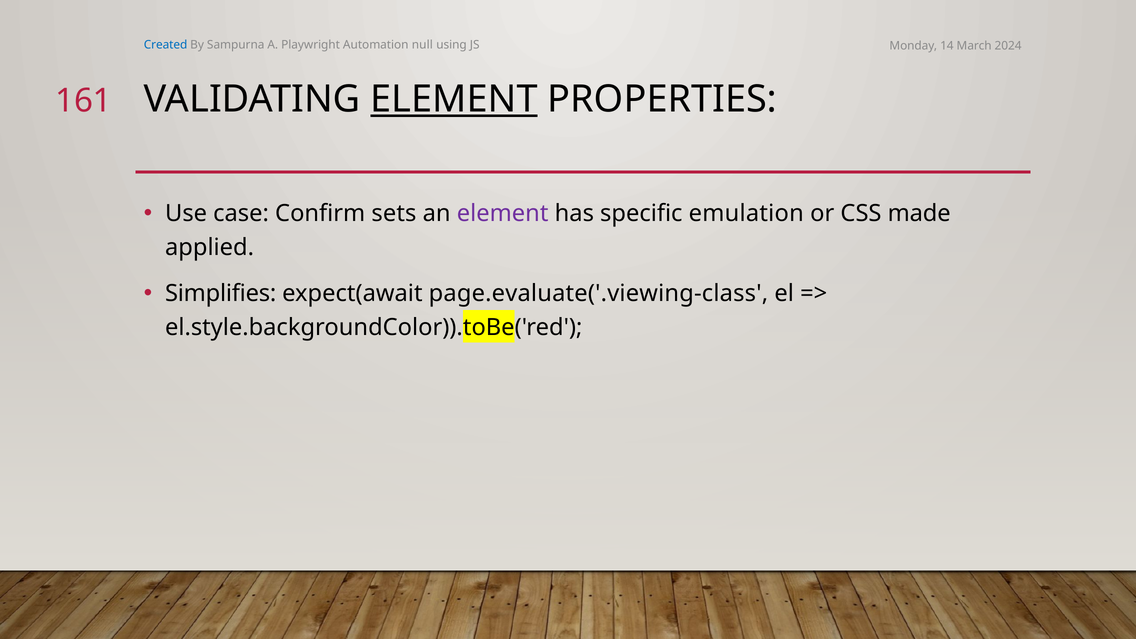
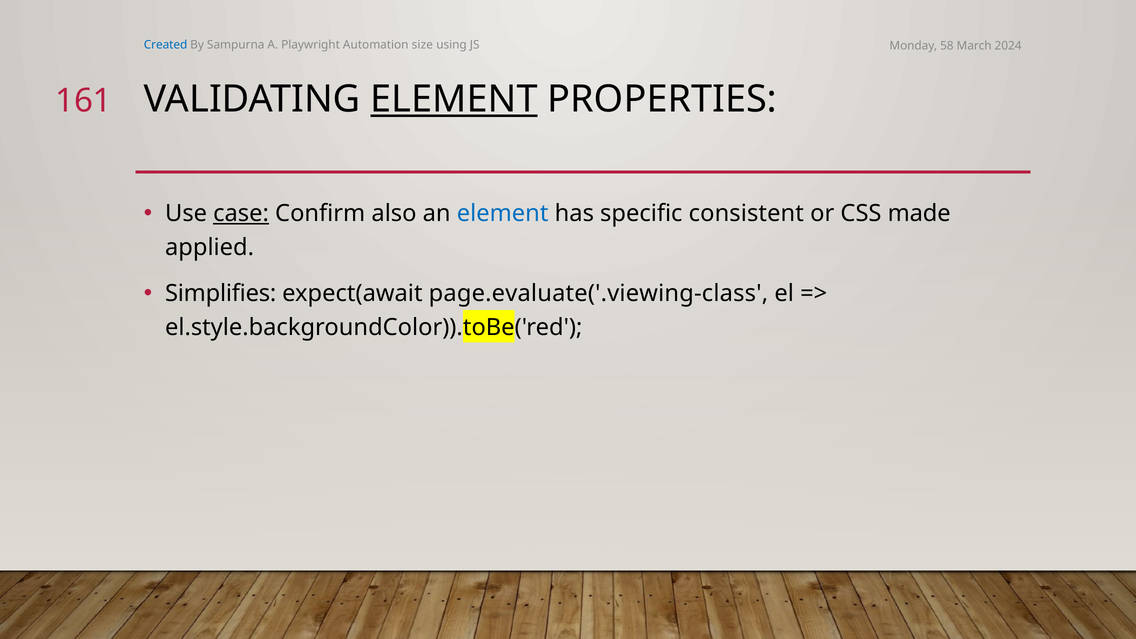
null: null -> size
14: 14 -> 58
case underline: none -> present
sets: sets -> also
element at (503, 214) colour: purple -> blue
emulation: emulation -> consistent
